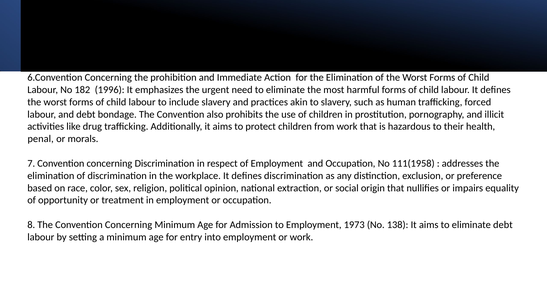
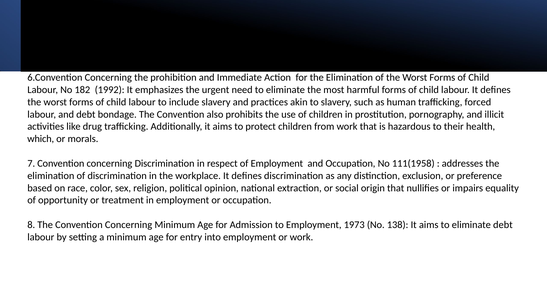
1996: 1996 -> 1992
penal: penal -> which
